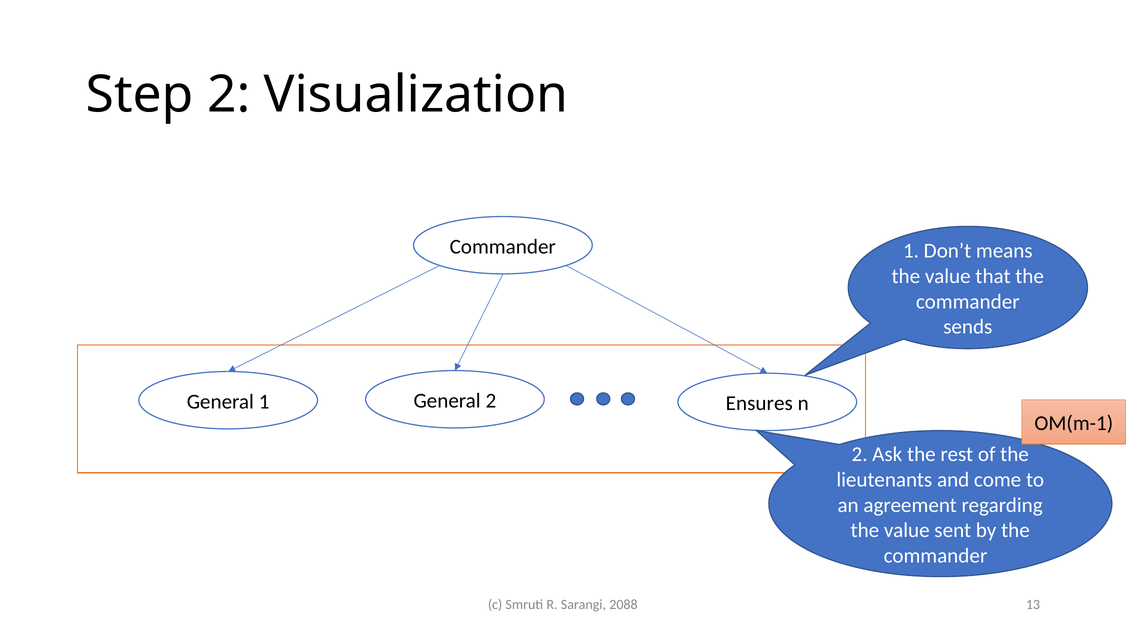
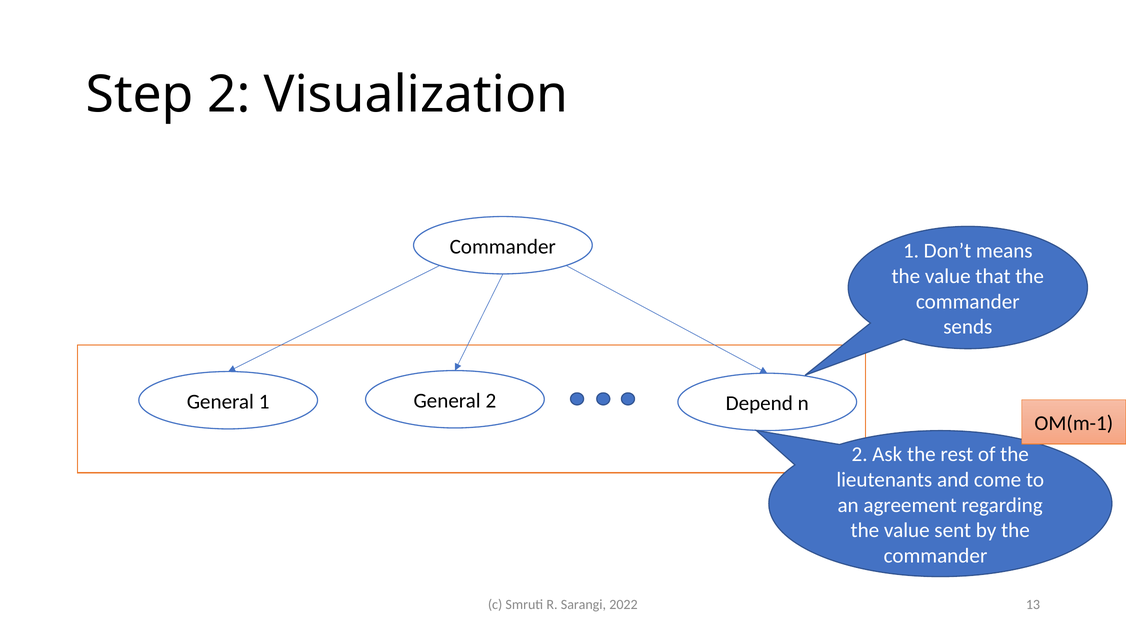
Ensures: Ensures -> Depend
2088: 2088 -> 2022
